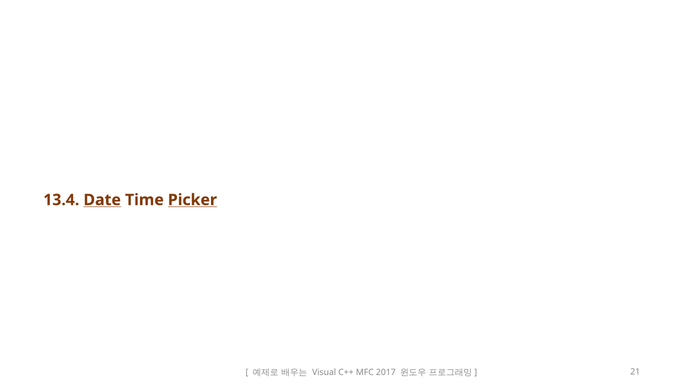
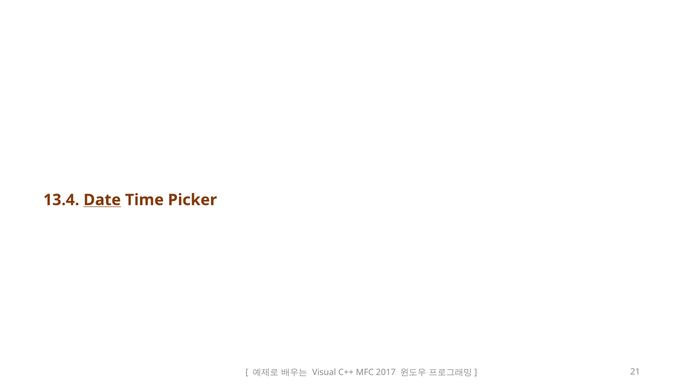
Picker underline: present -> none
